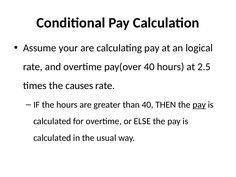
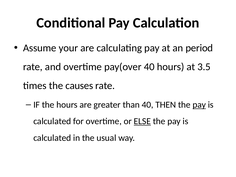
logical: logical -> period
2.5: 2.5 -> 3.5
ELSE underline: none -> present
